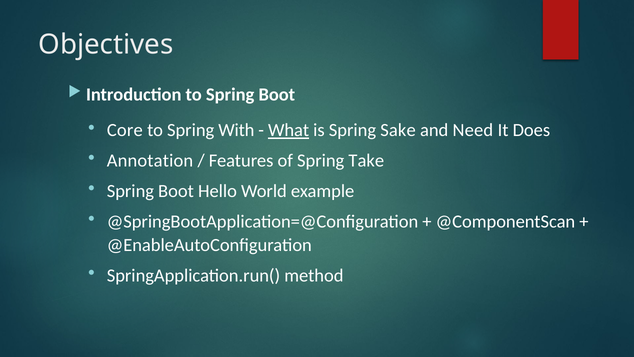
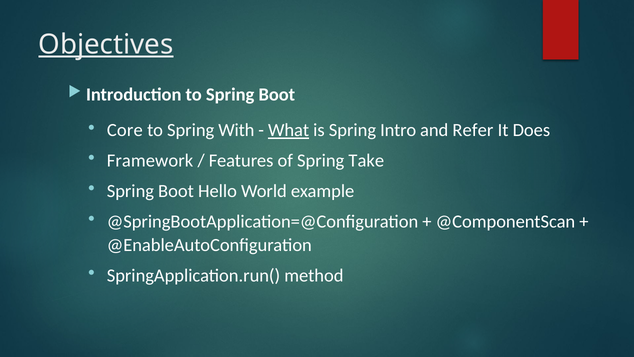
Objectives underline: none -> present
Sake: Sake -> Intro
Need: Need -> Refer
Annotation: Annotation -> Framework
